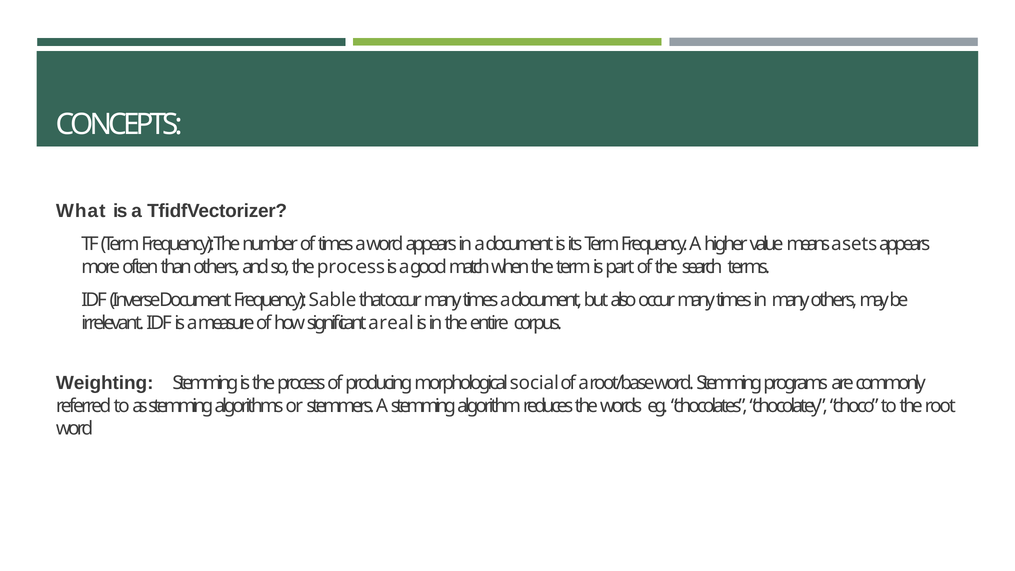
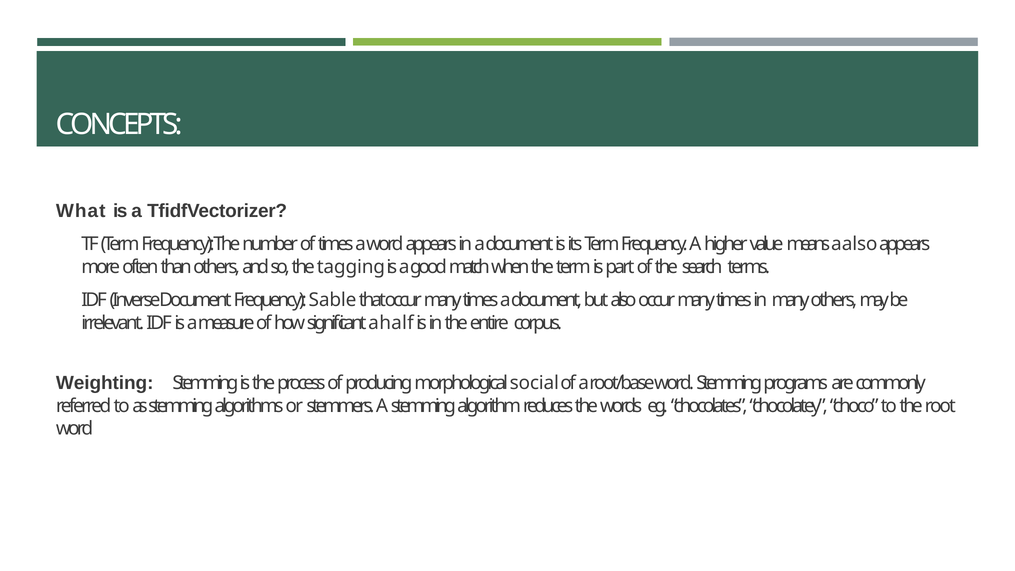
a sets: sets -> also
so the process: process -> tagging
real: real -> half
